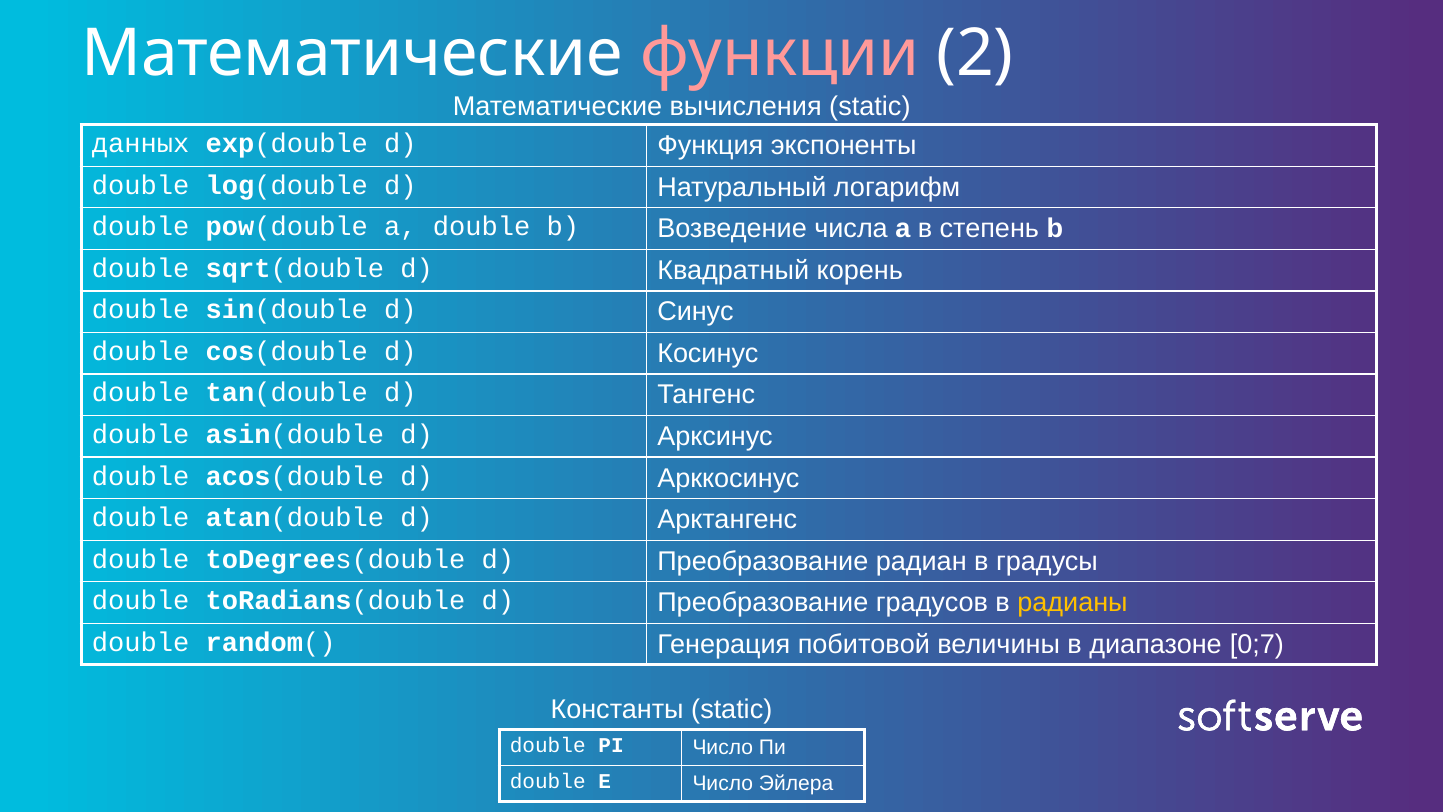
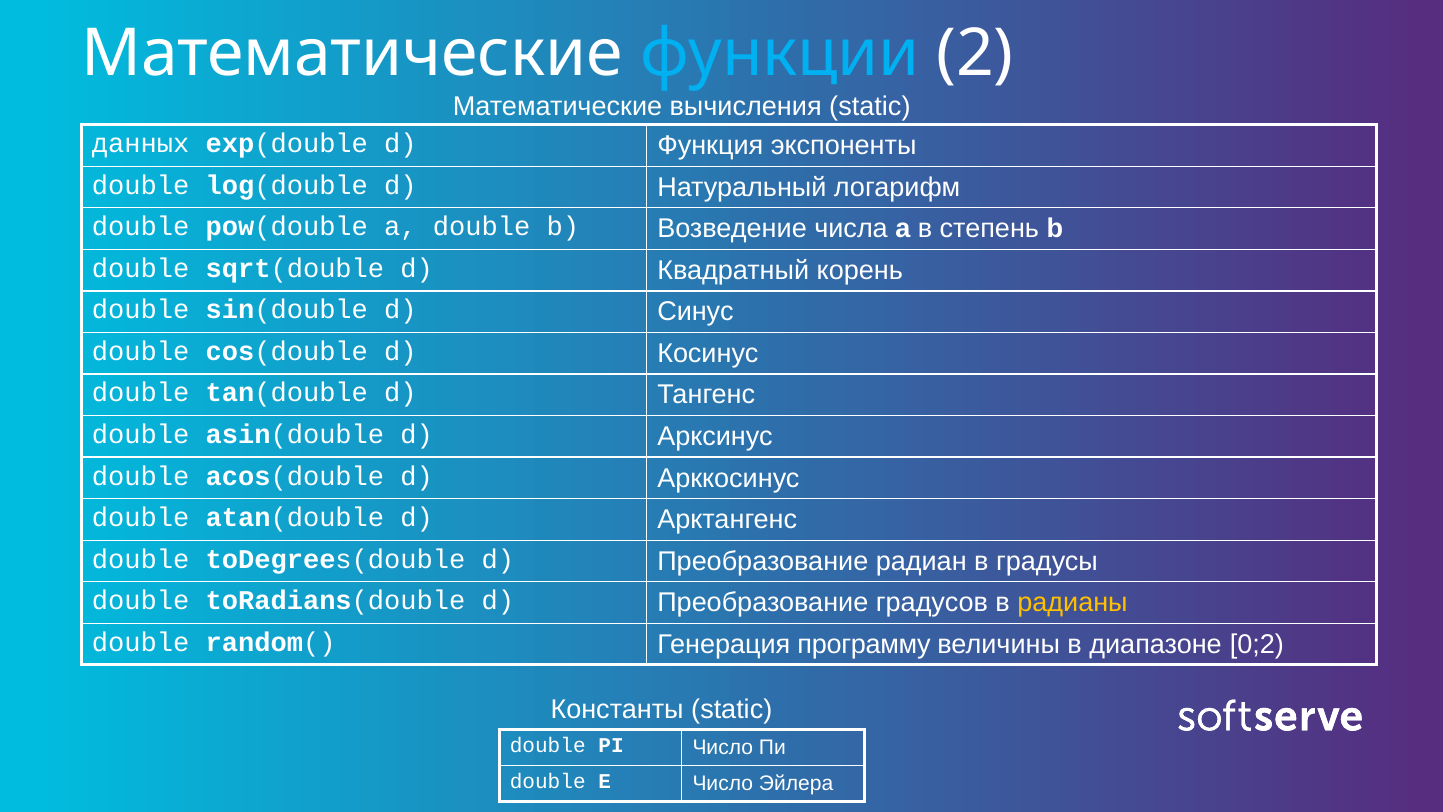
функции colour: pink -> light blue
побитовой: побитовой -> программу
0;7: 0;7 -> 0;2
